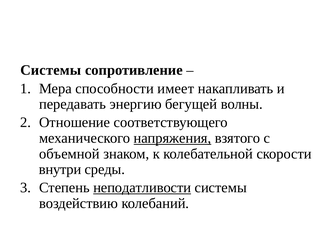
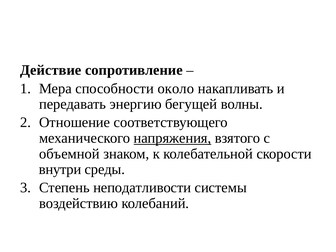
Системы at (51, 70): Системы -> Действие
имеет: имеет -> около
неподатливости underline: present -> none
